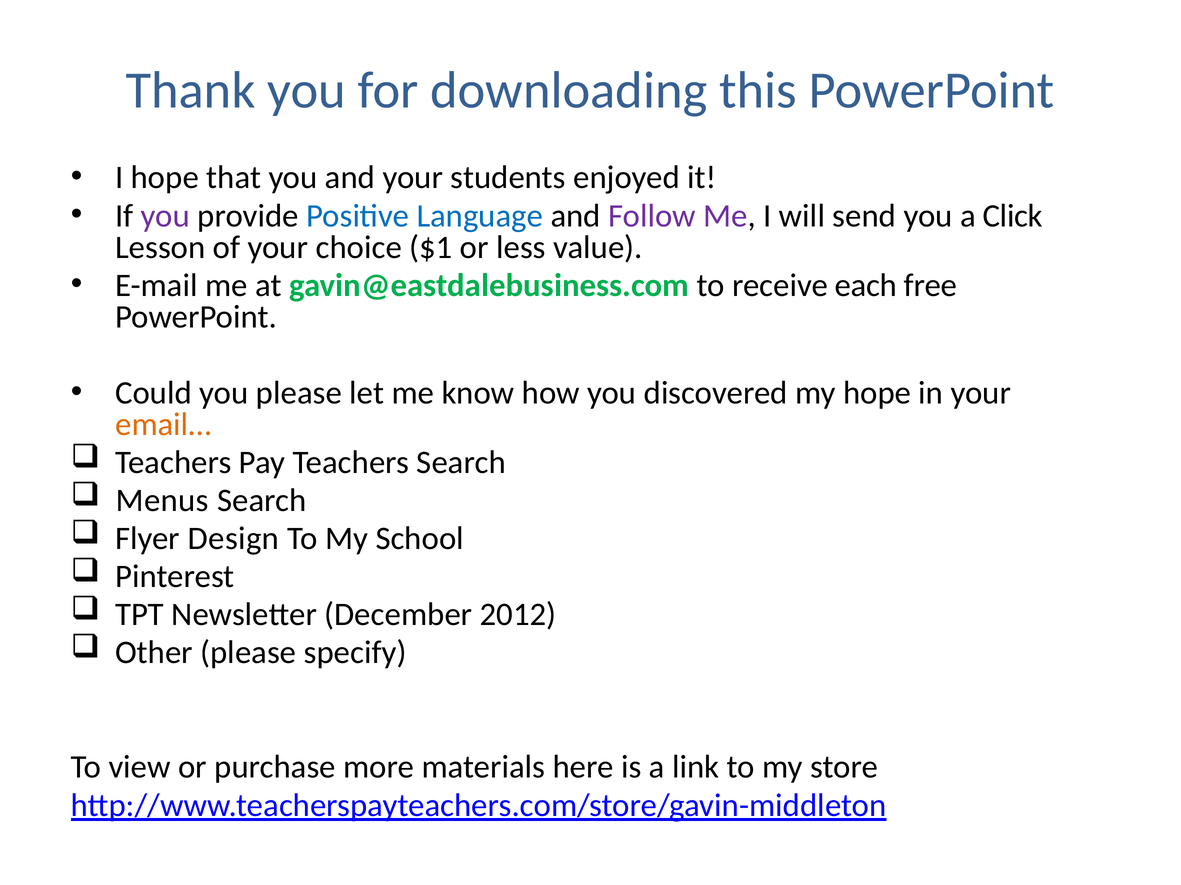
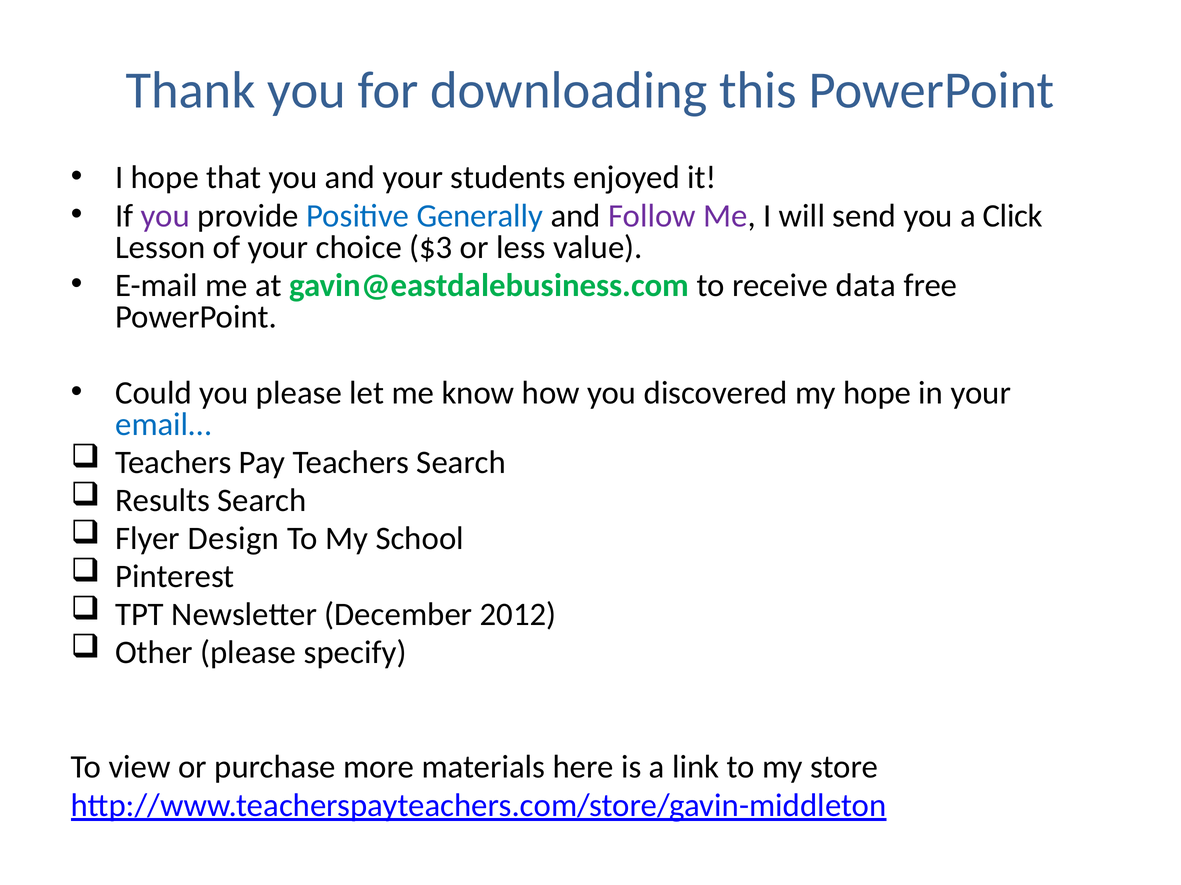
Language: Language -> Generally
$1: $1 -> $3
each: each -> data
email… colour: orange -> blue
Menus: Menus -> Results
